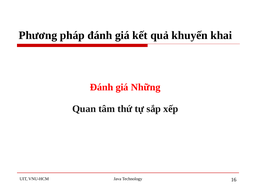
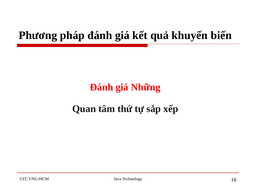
khai: khai -> biến
